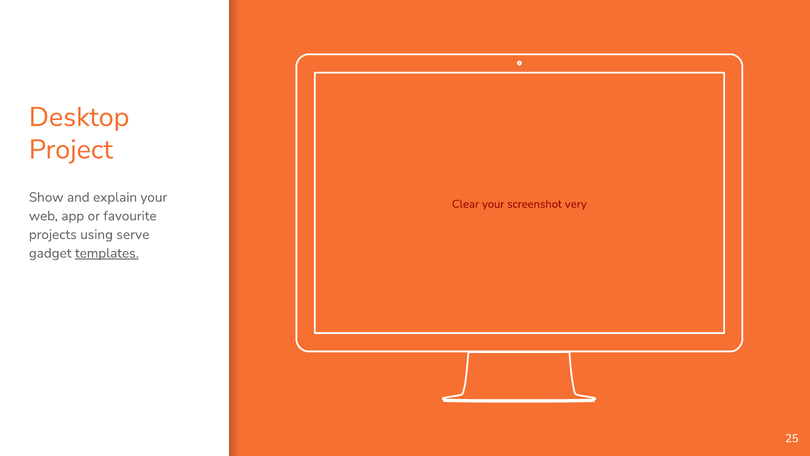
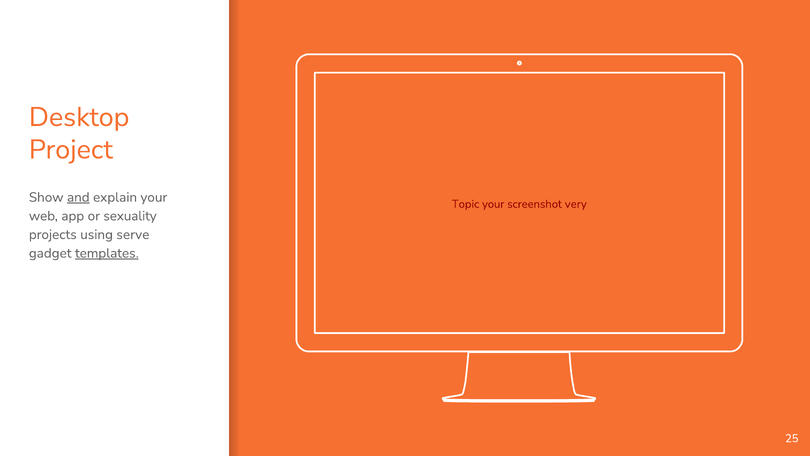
and underline: none -> present
Clear: Clear -> Topic
favourite: favourite -> sexuality
